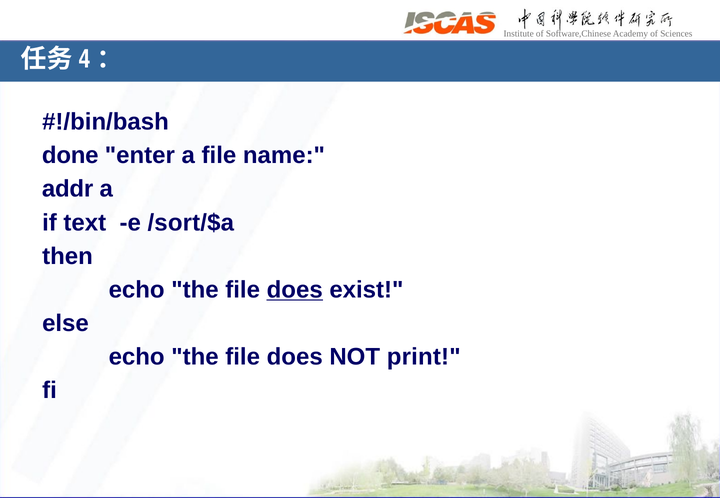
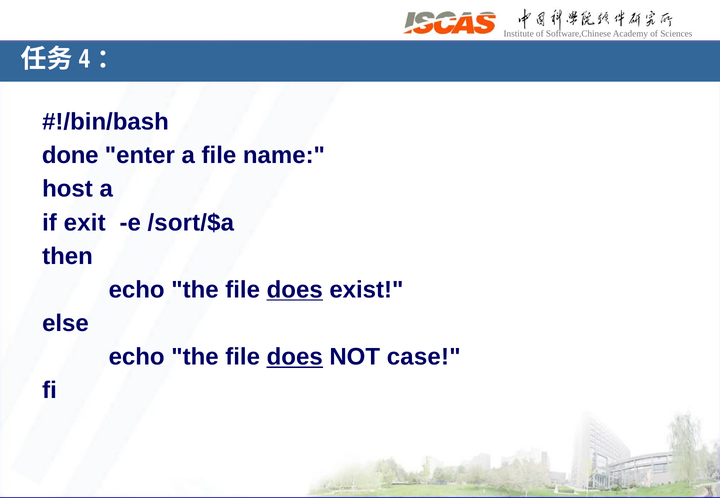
addr: addr -> host
text: text -> exit
does at (295, 357) underline: none -> present
print: print -> case
